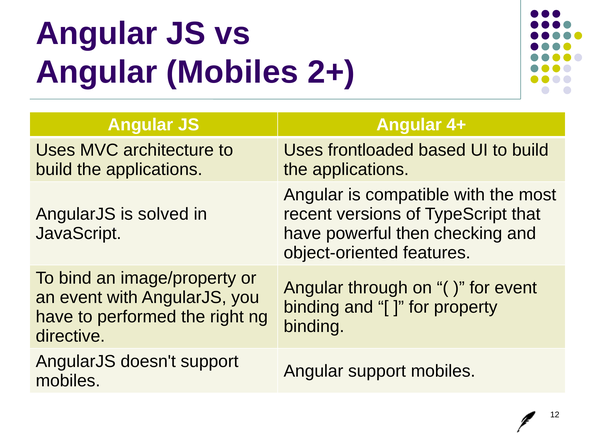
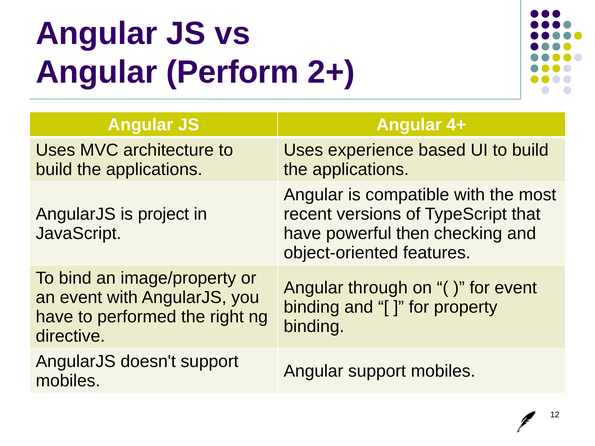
Angular Mobiles: Mobiles -> Perform
frontloaded: frontloaded -> experience
solved: solved -> project
